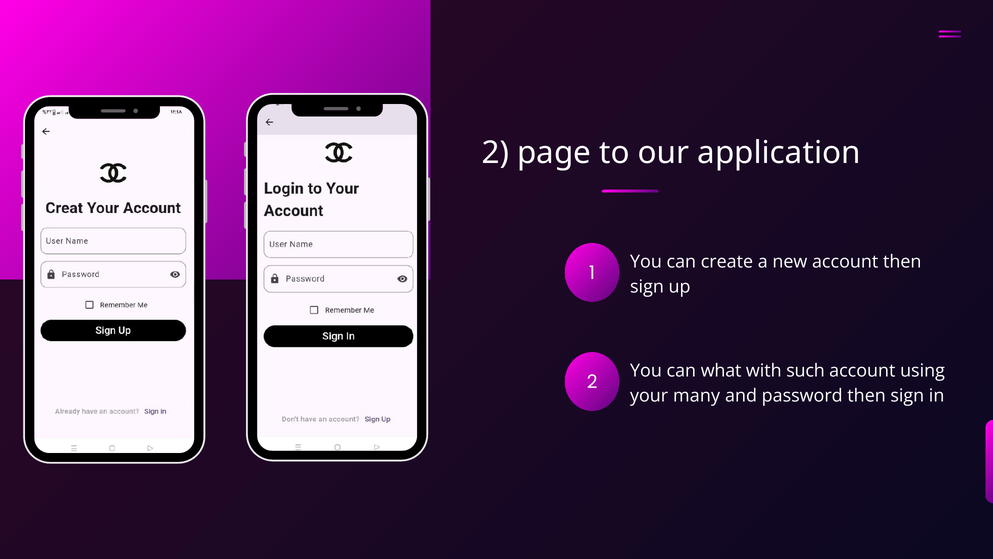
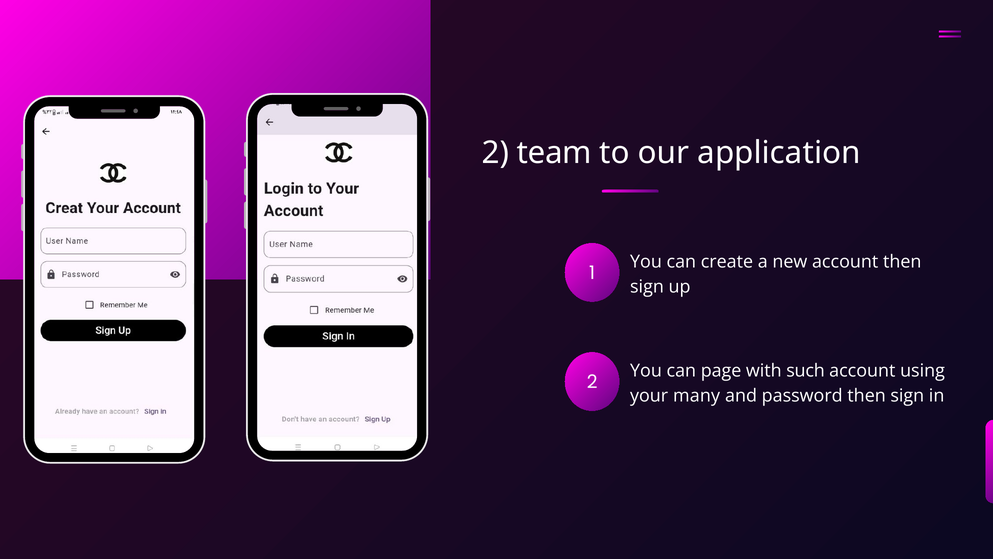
page: page -> team
what: what -> page
